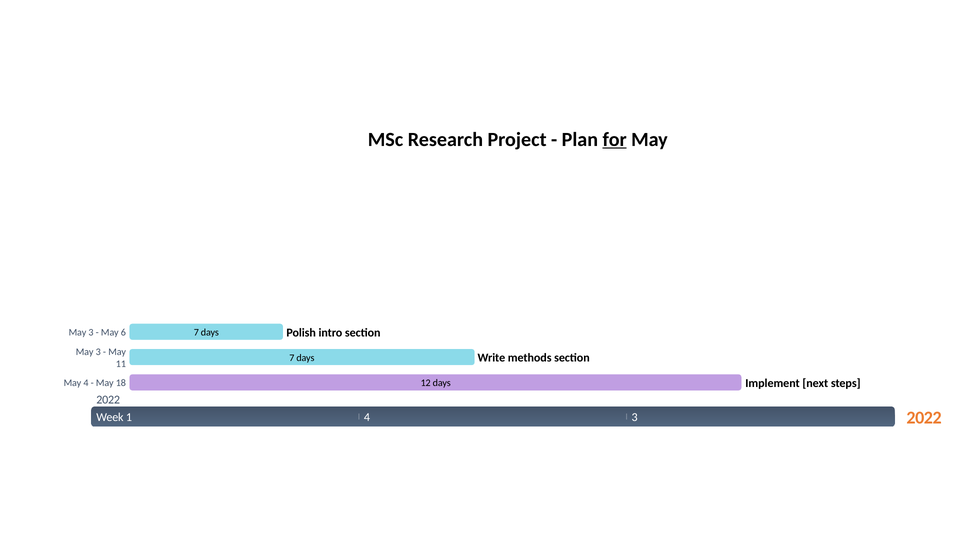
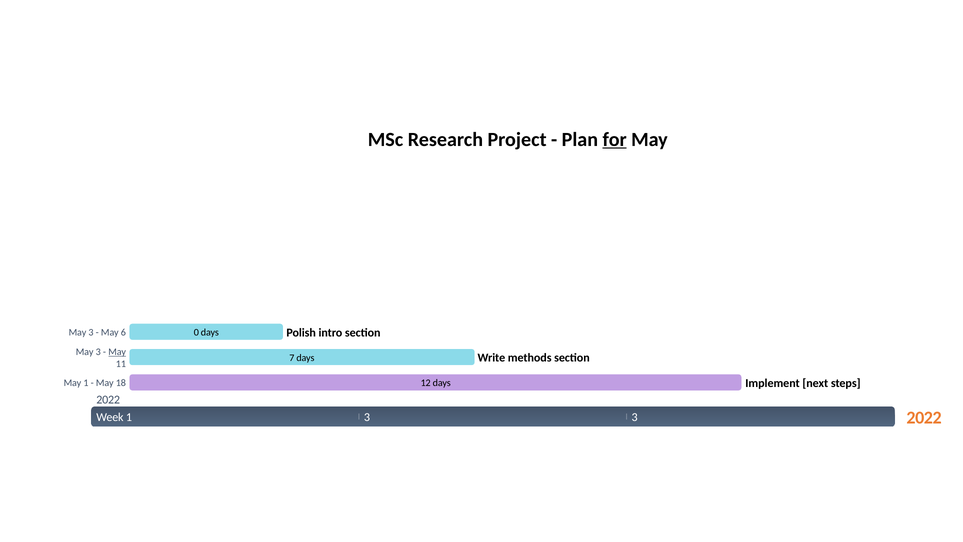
6 7: 7 -> 0
May at (117, 352) underline: none -> present
May 4: 4 -> 1
1 4: 4 -> 3
